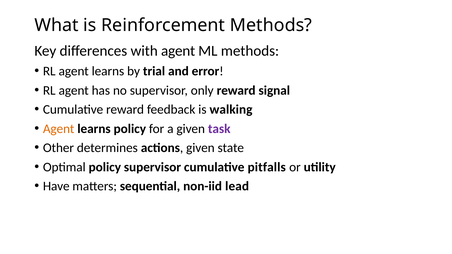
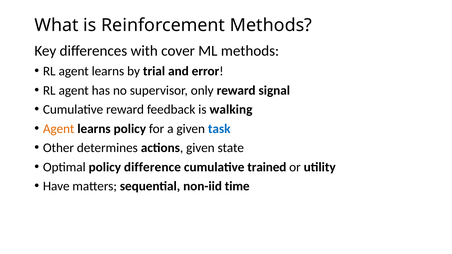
with agent: agent -> cover
task colour: purple -> blue
policy supervisor: supervisor -> difference
pitfalls: pitfalls -> trained
lead: lead -> time
